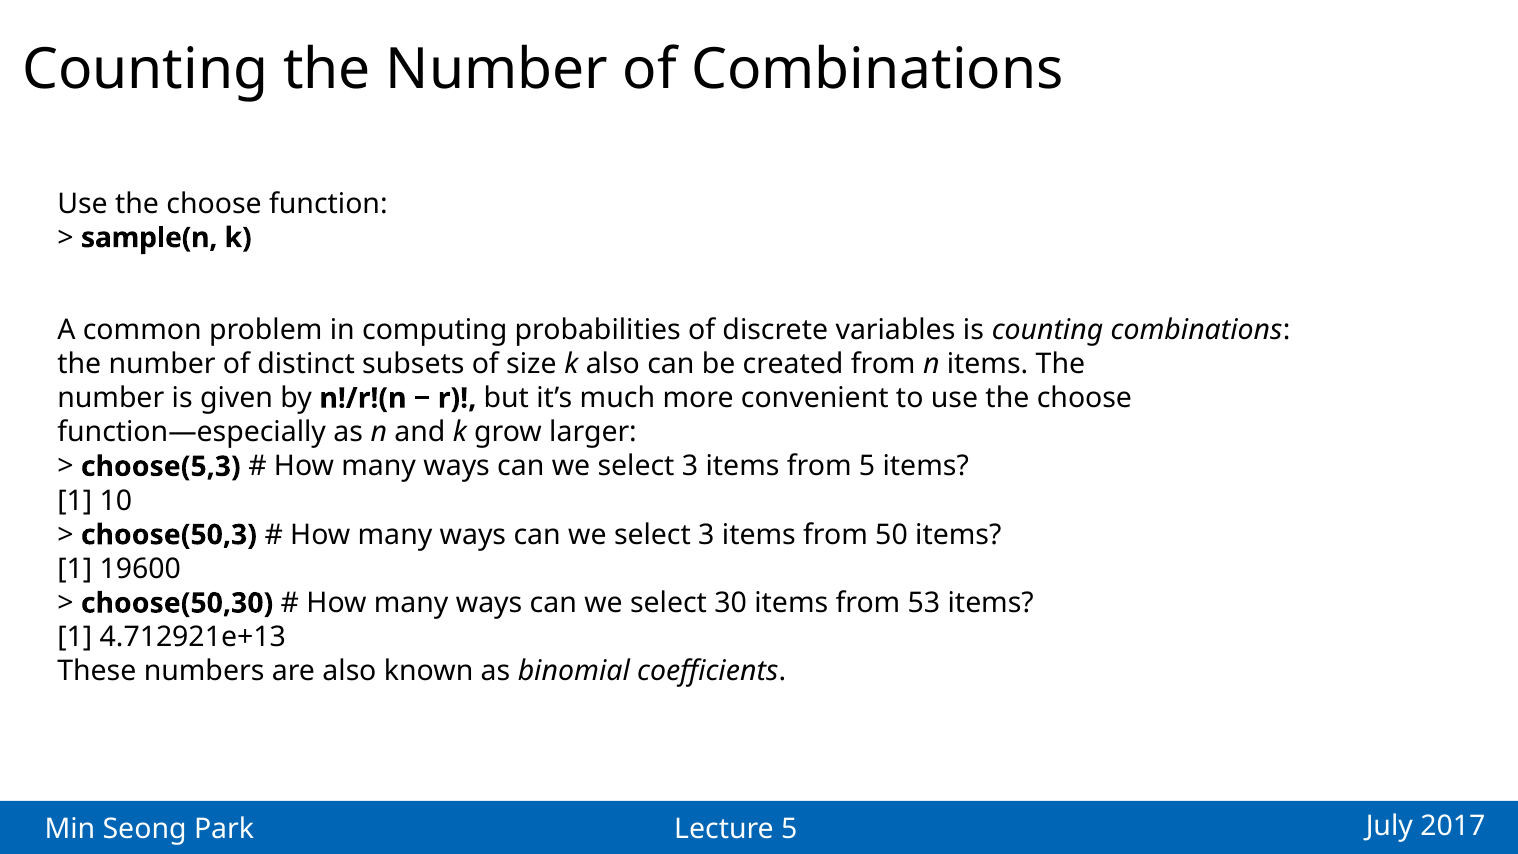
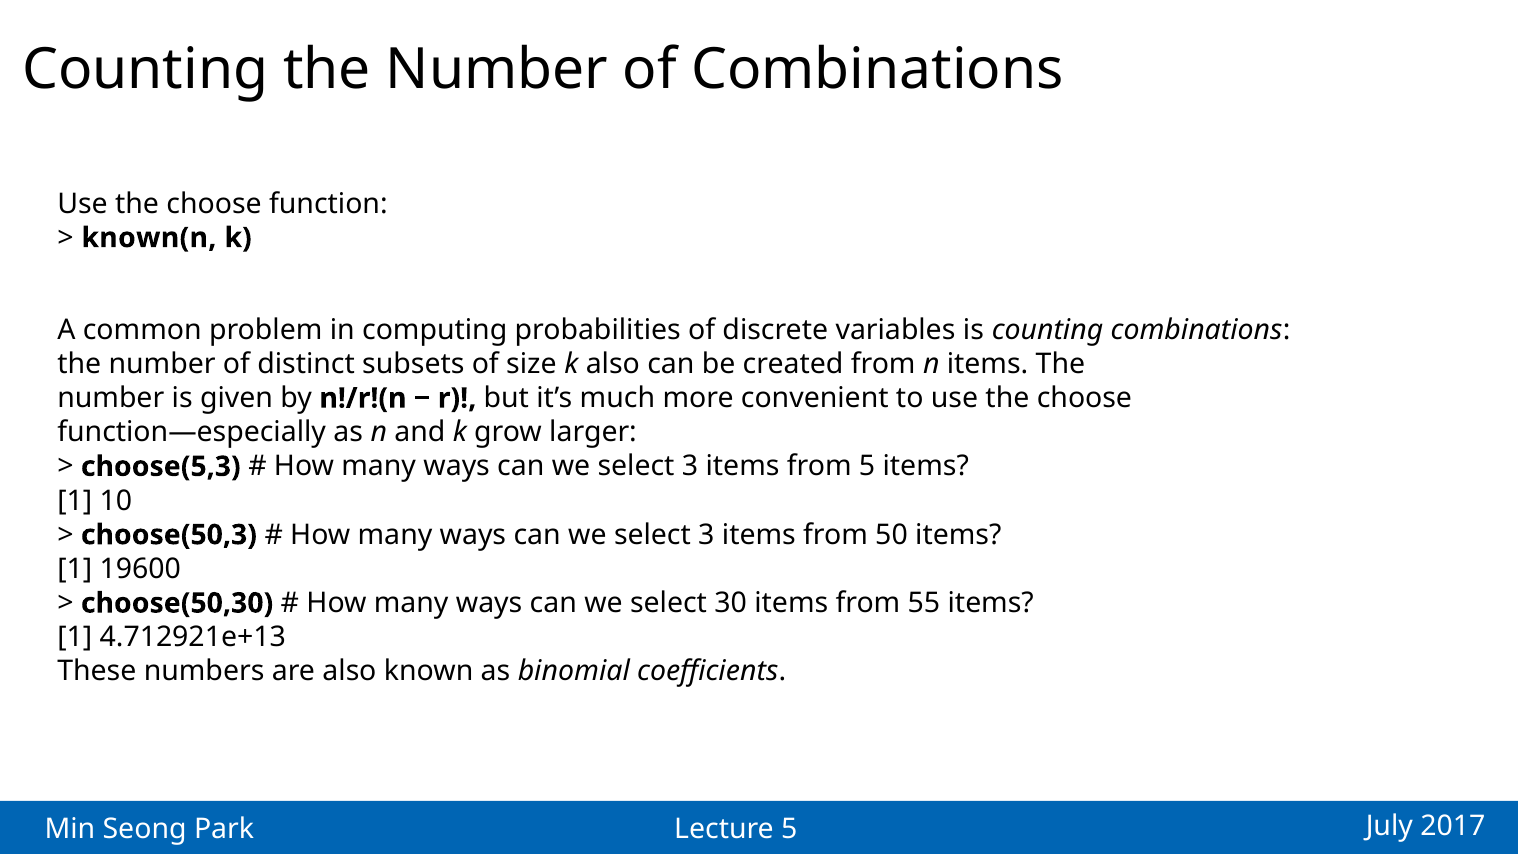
sample(n: sample(n -> known(n
53: 53 -> 55
